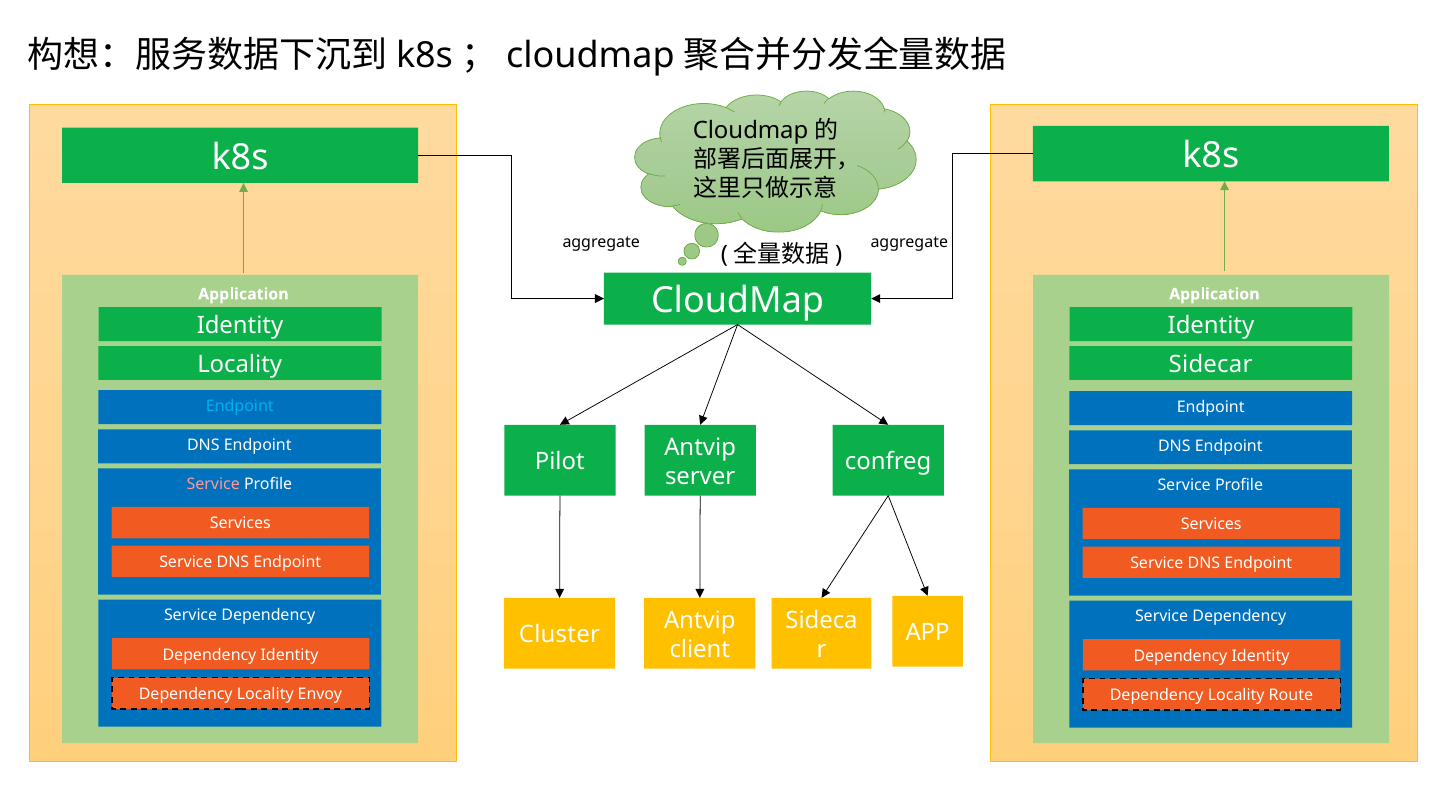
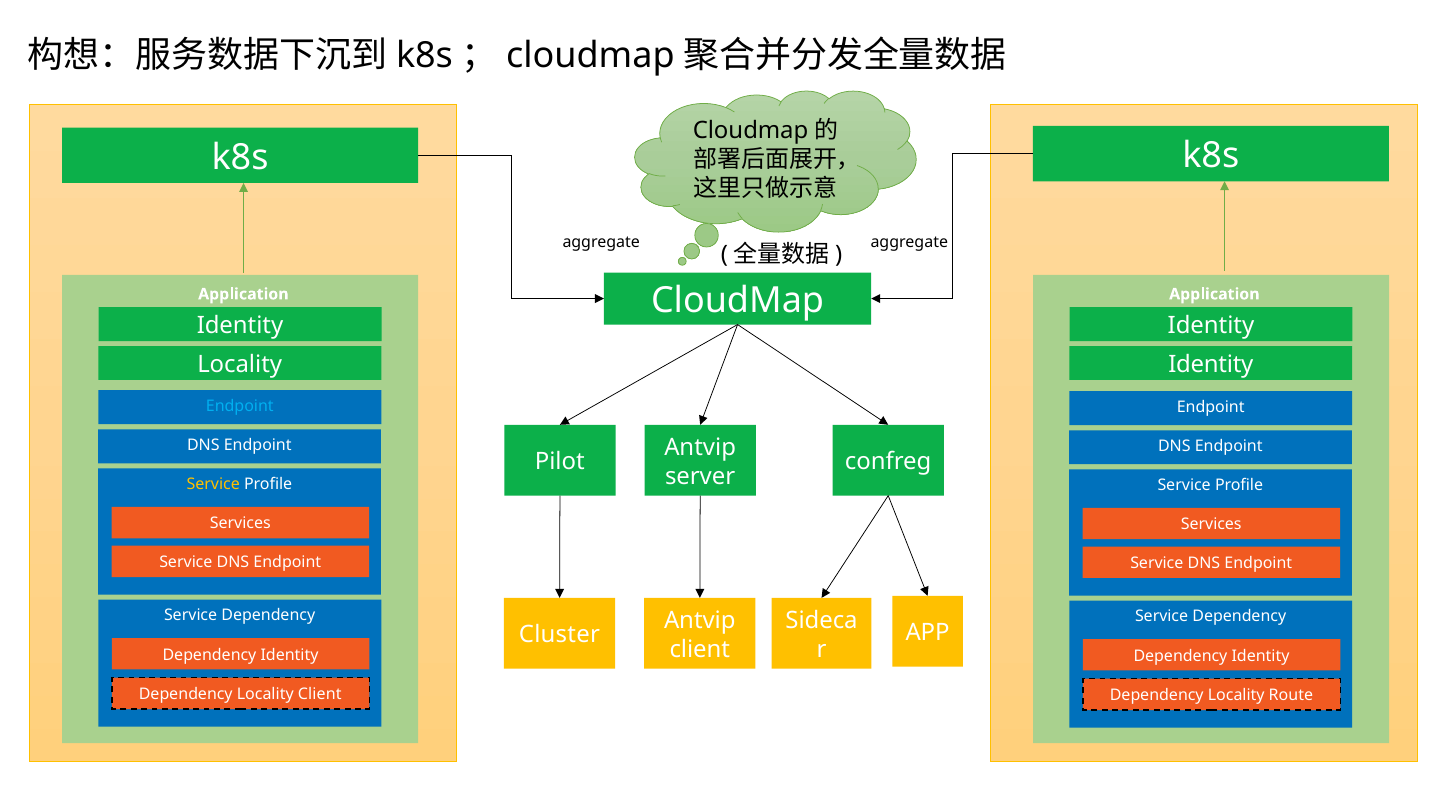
Sidecar at (1211, 365): Sidecar -> Identity
Service at (213, 484) colour: pink -> yellow
Locality Envoy: Envoy -> Client
